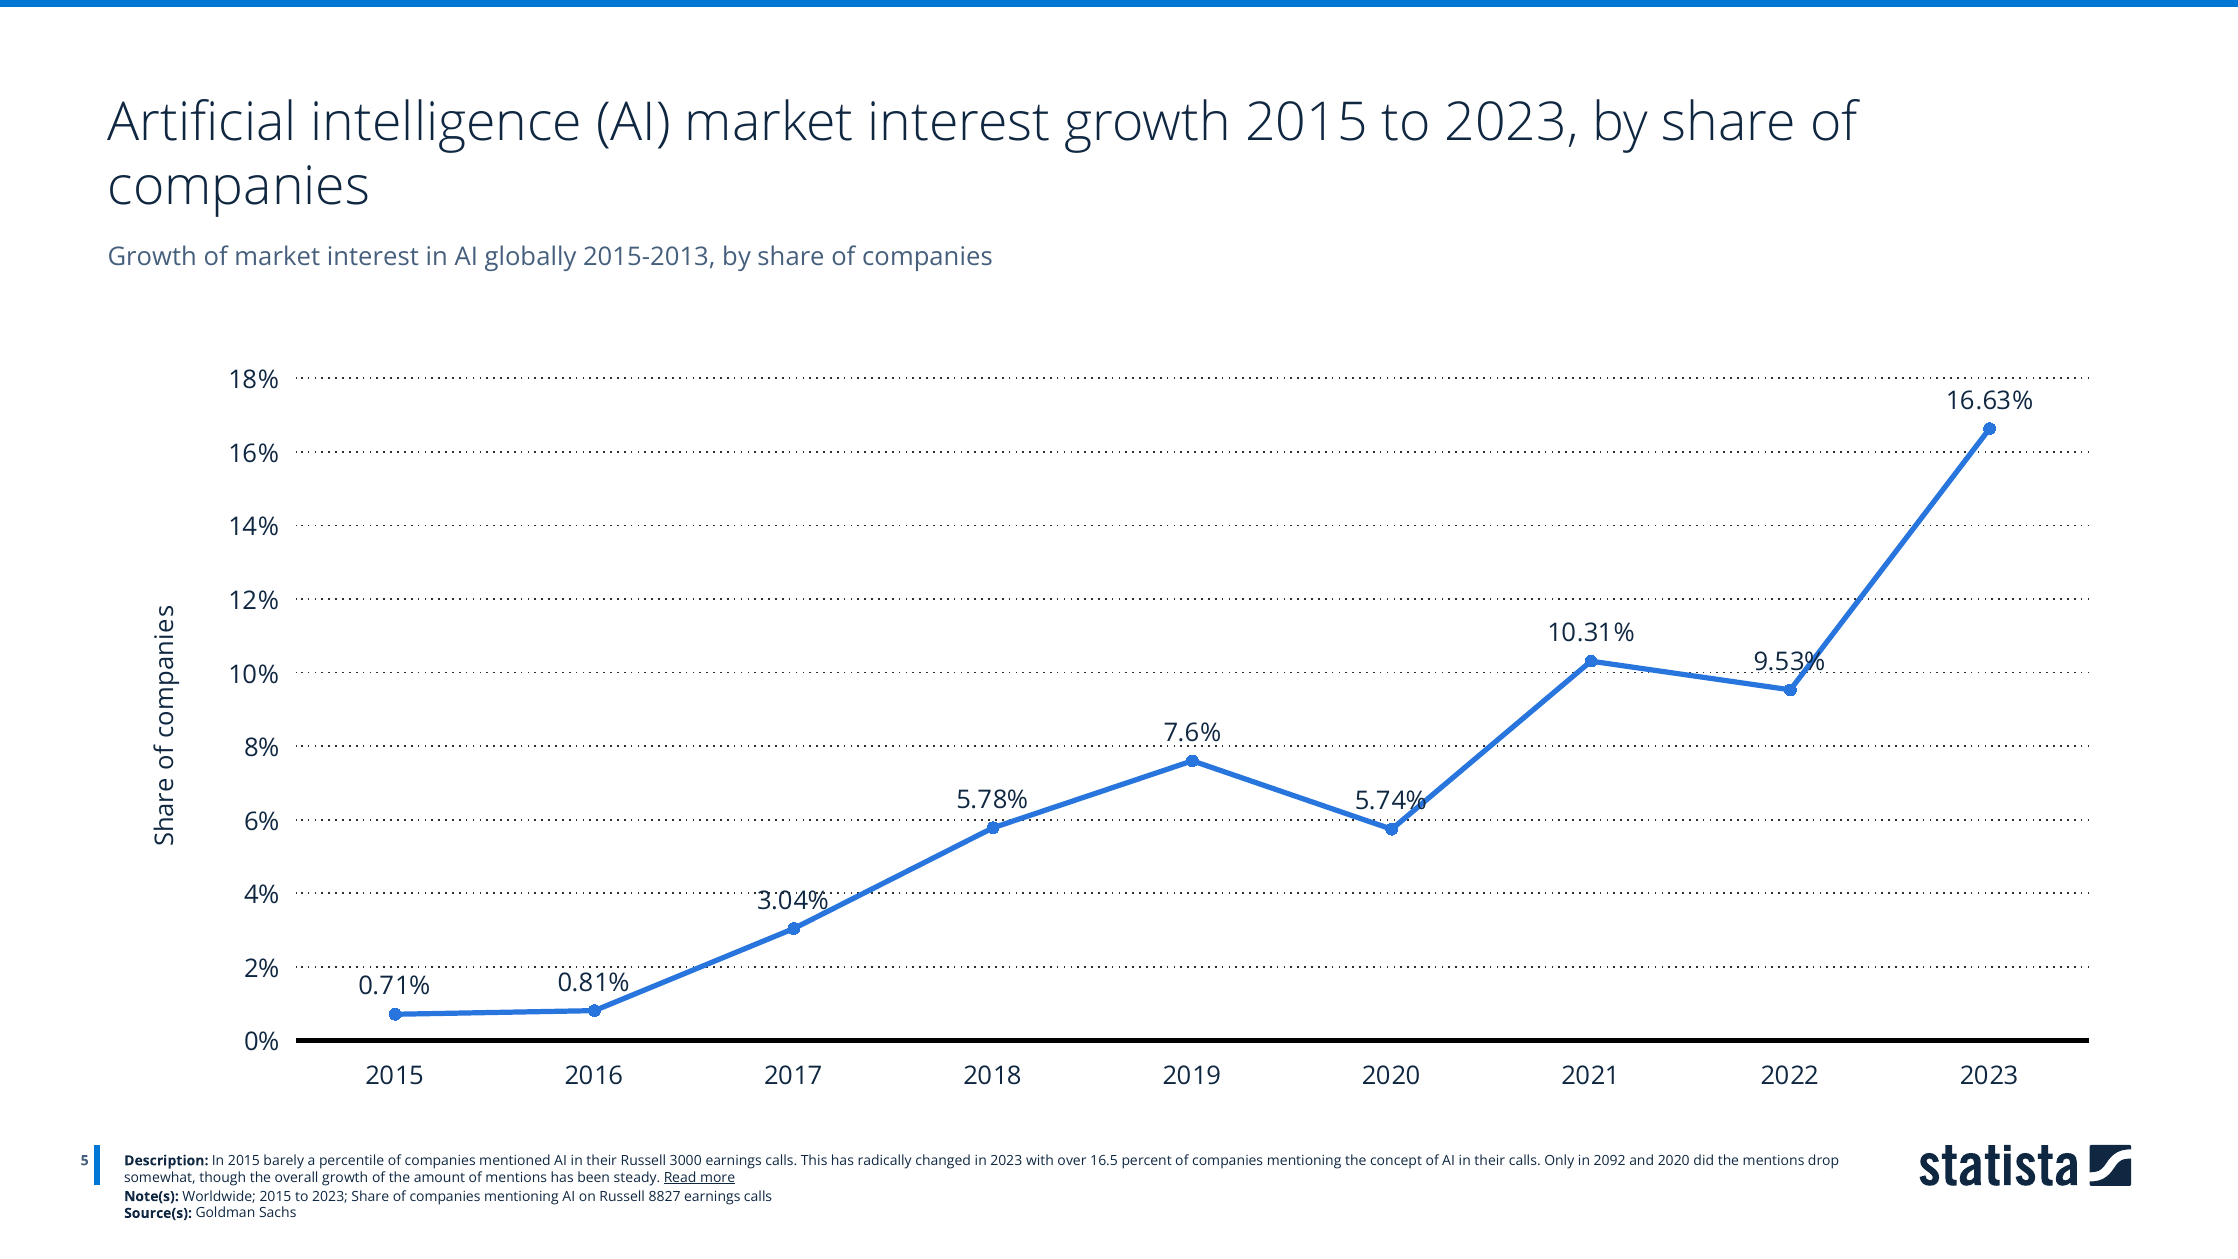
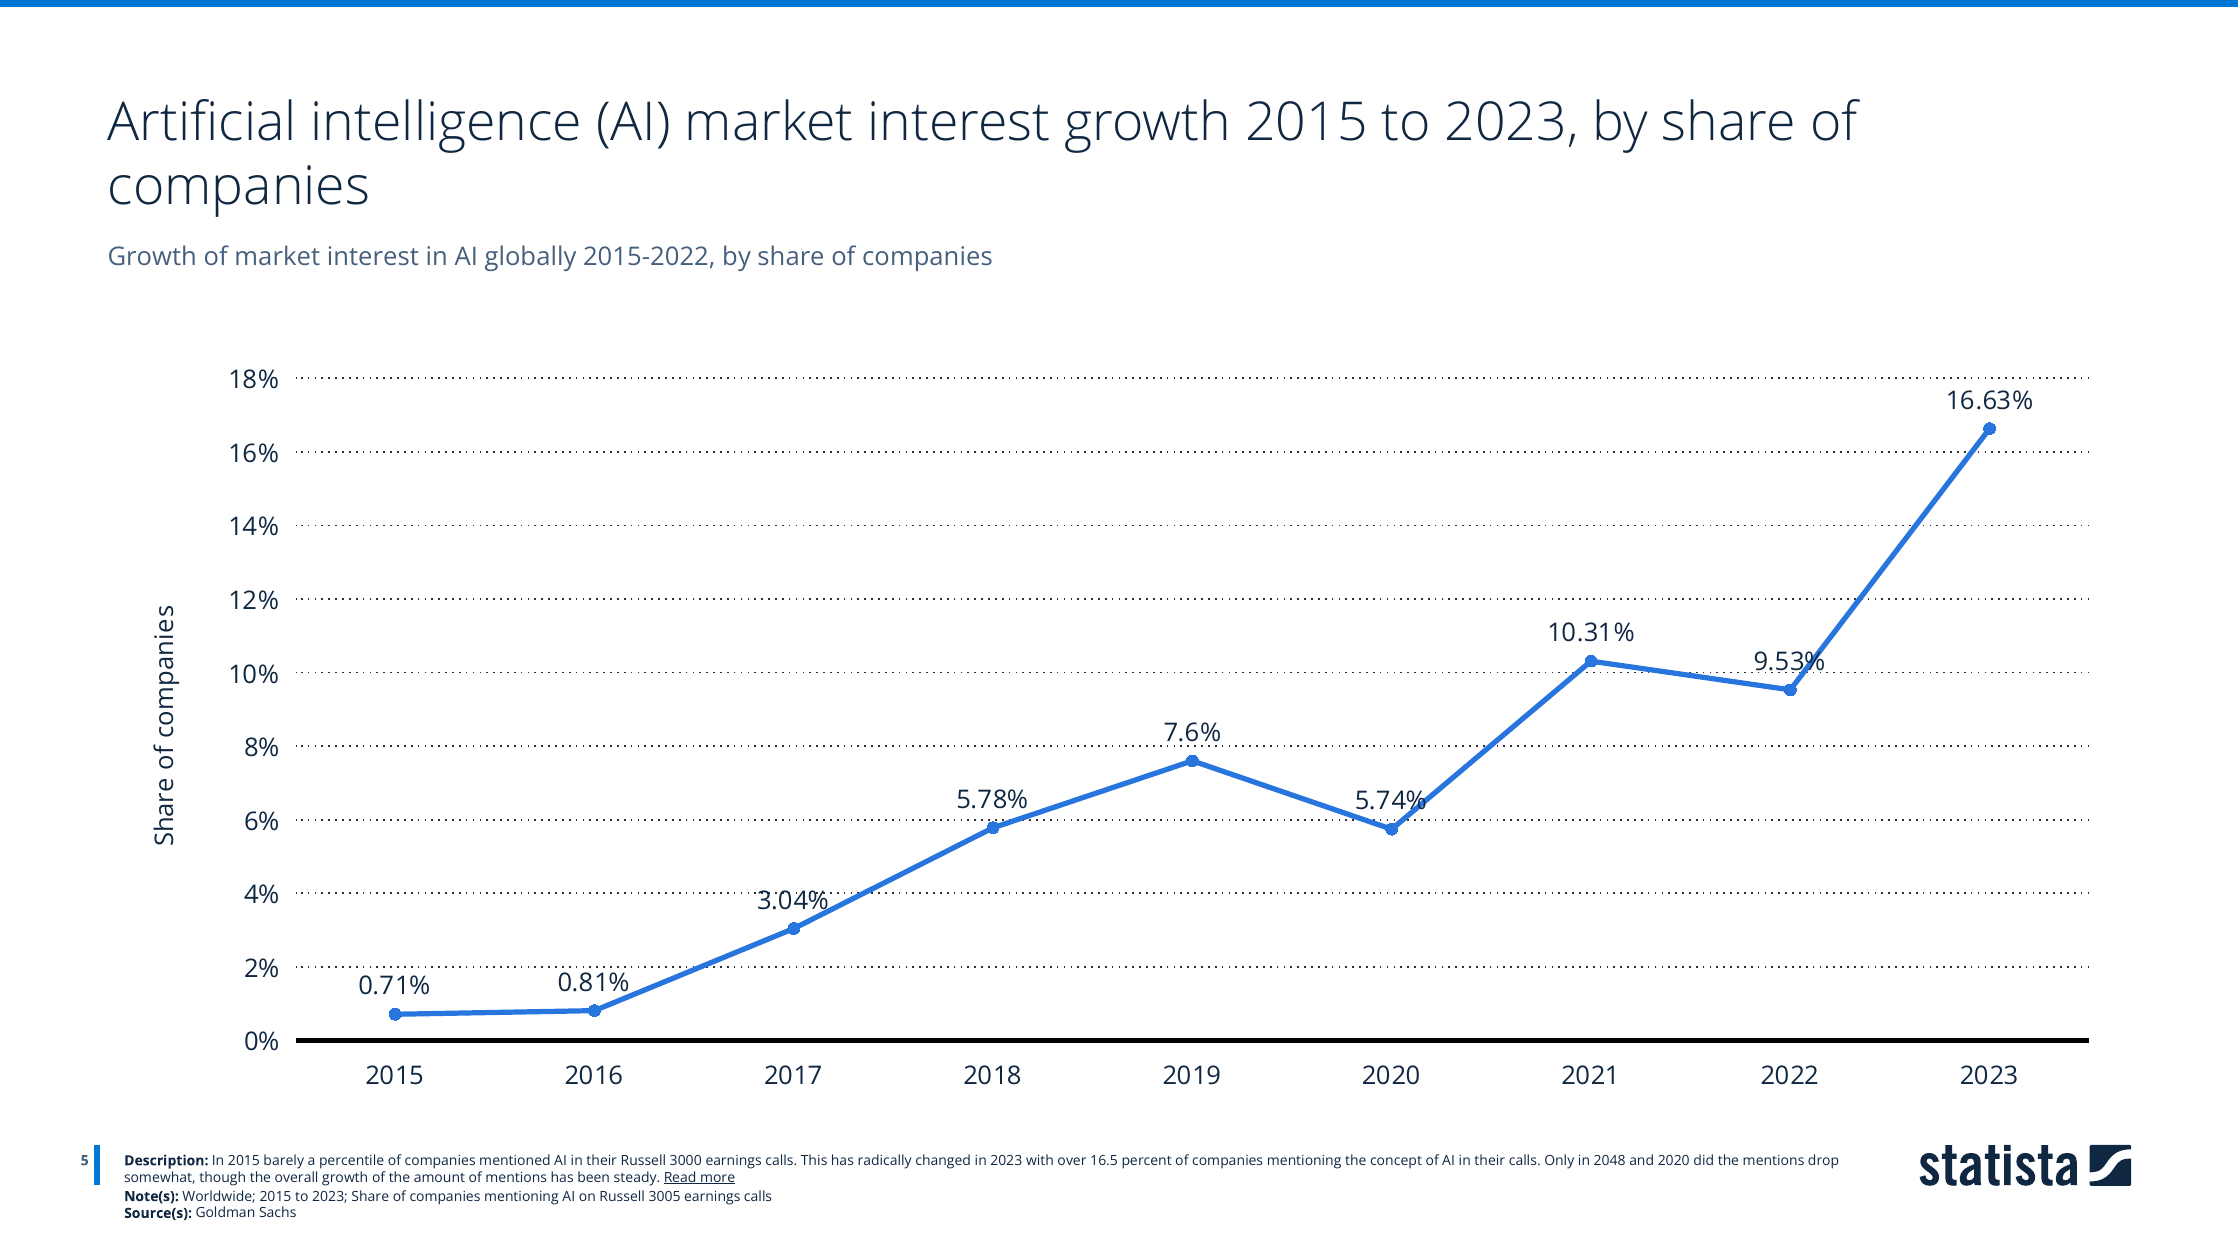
2015-2013: 2015-2013 -> 2015-2022
2092: 2092 -> 2048
8827: 8827 -> 3005
